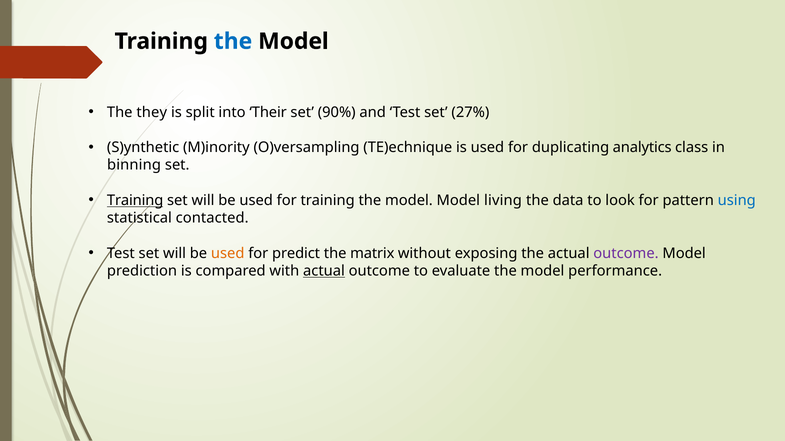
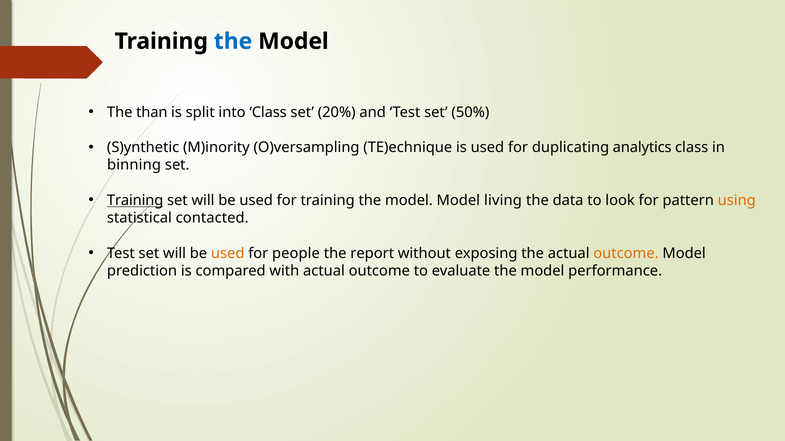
they: they -> than
into Their: Their -> Class
90%: 90% -> 20%
27%: 27% -> 50%
using colour: blue -> orange
predict: predict -> people
matrix: matrix -> report
outcome at (626, 254) colour: purple -> orange
actual at (324, 271) underline: present -> none
